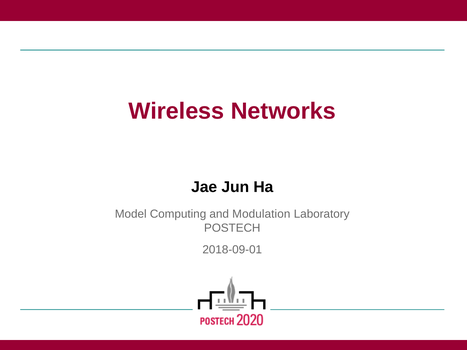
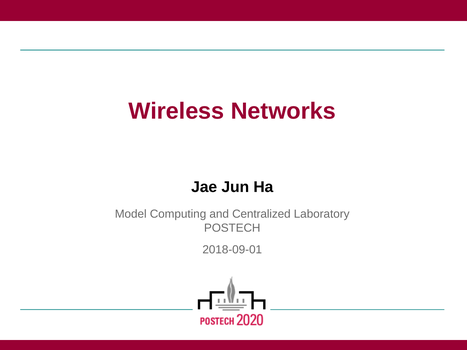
Modulation: Modulation -> Centralized
